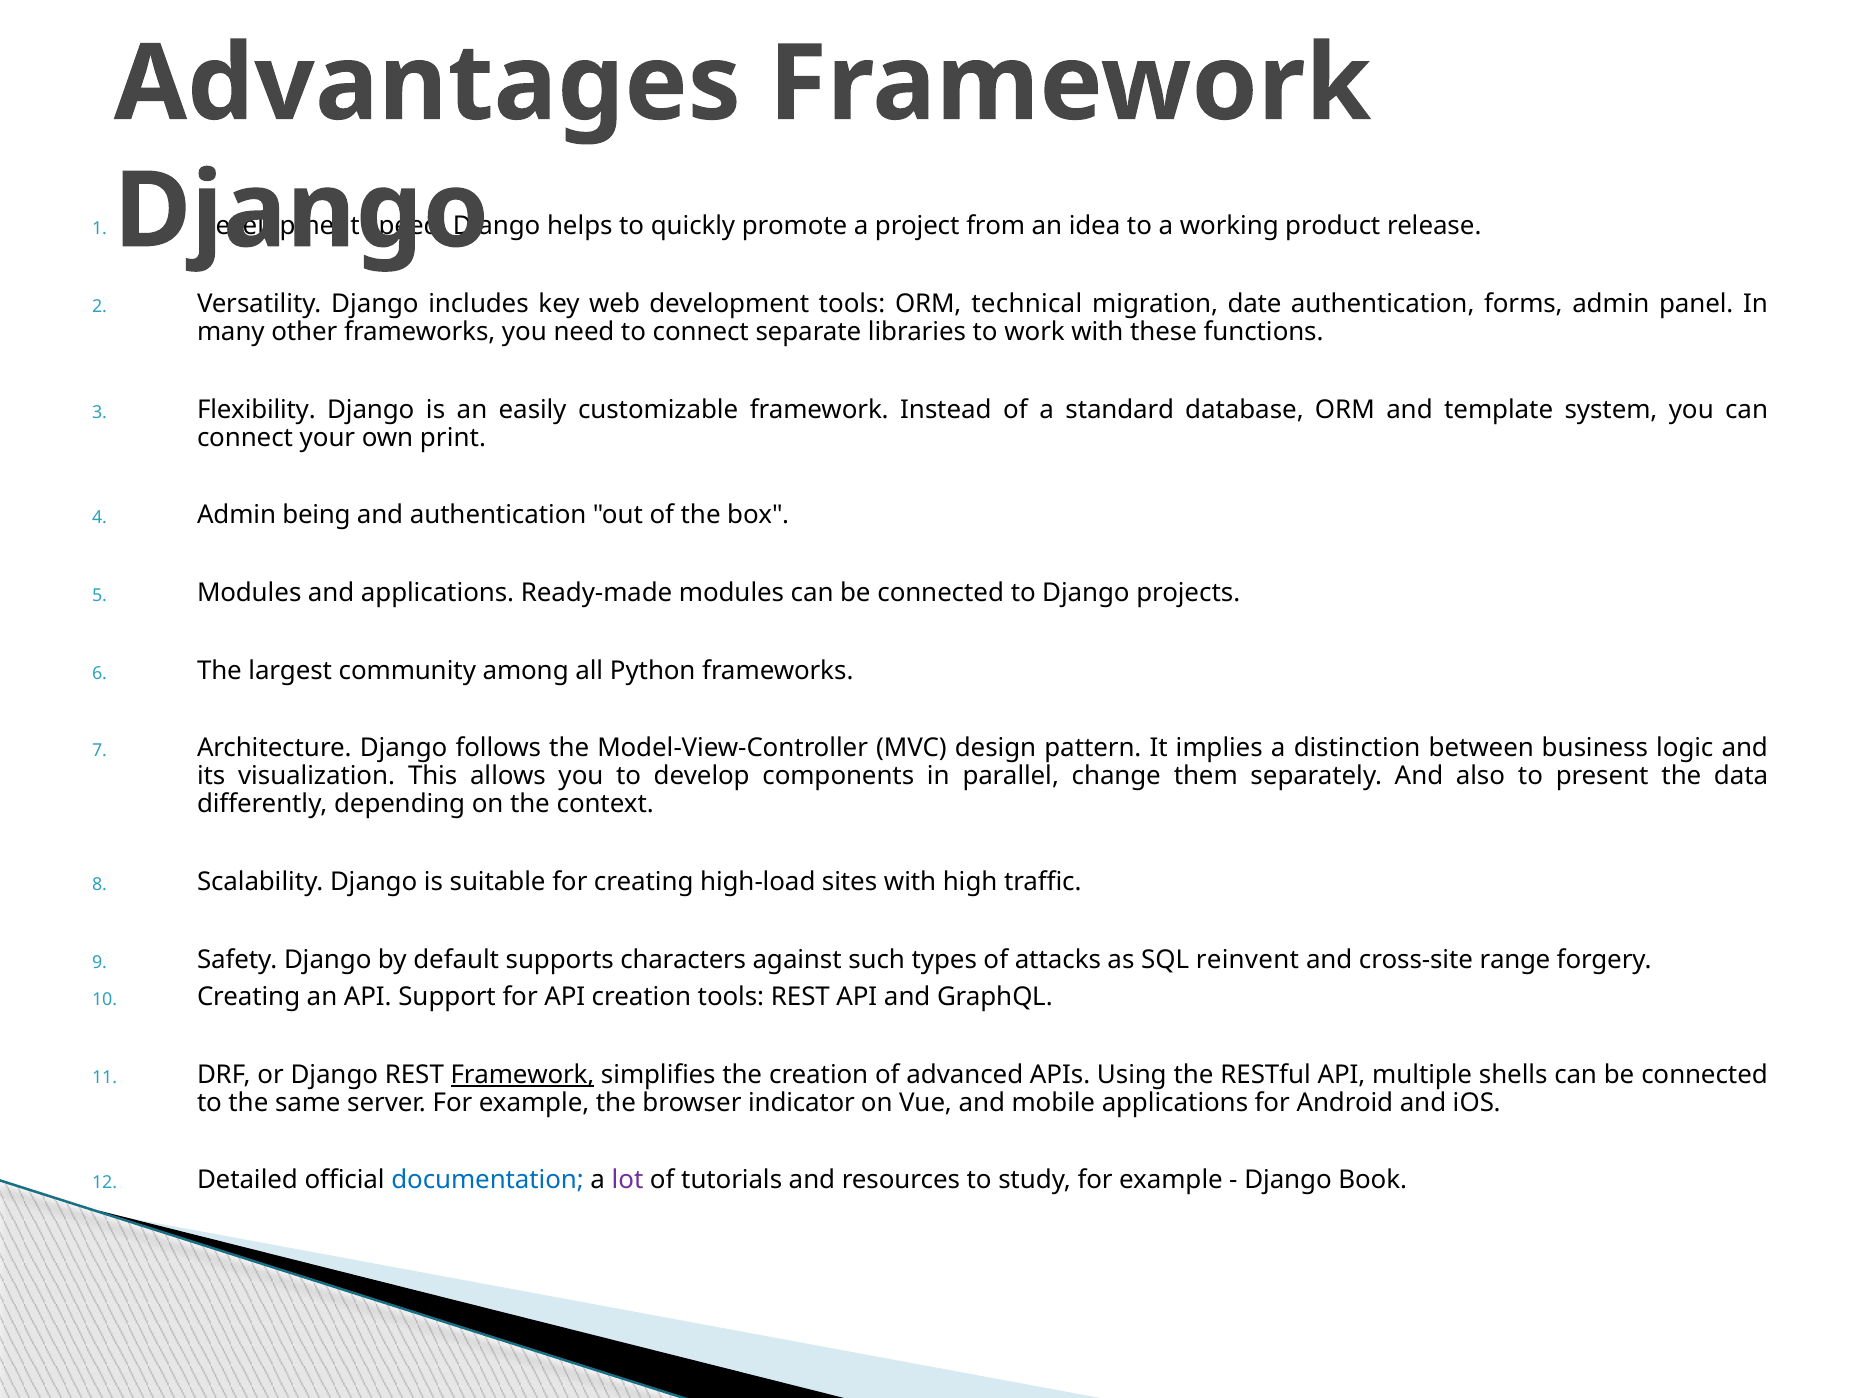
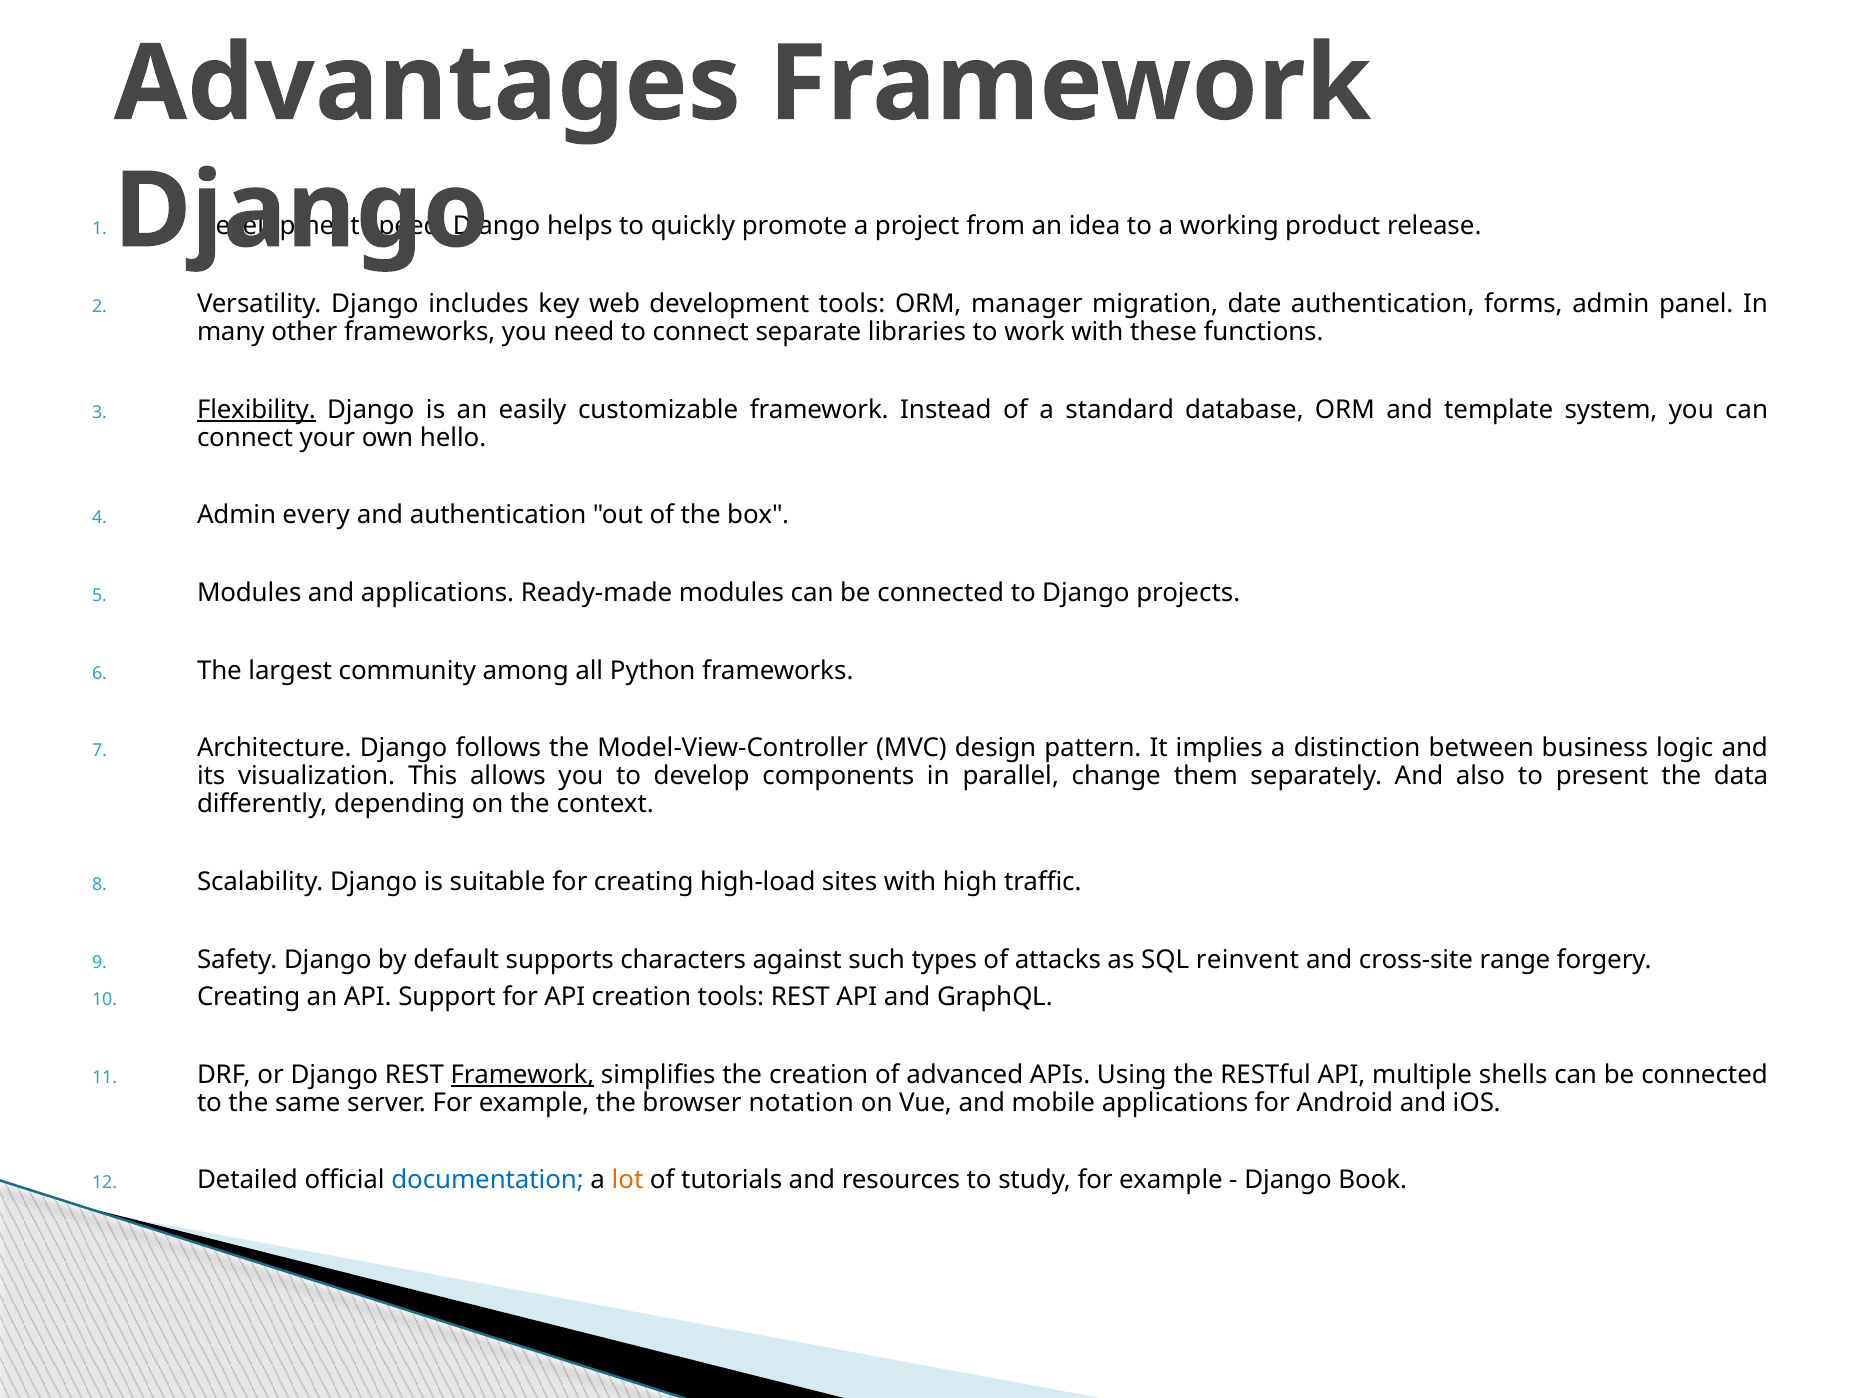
technical: technical -> manager
Flexibility underline: none -> present
print: print -> hello
being: being -> every
indicator: indicator -> notation
lot colour: purple -> orange
